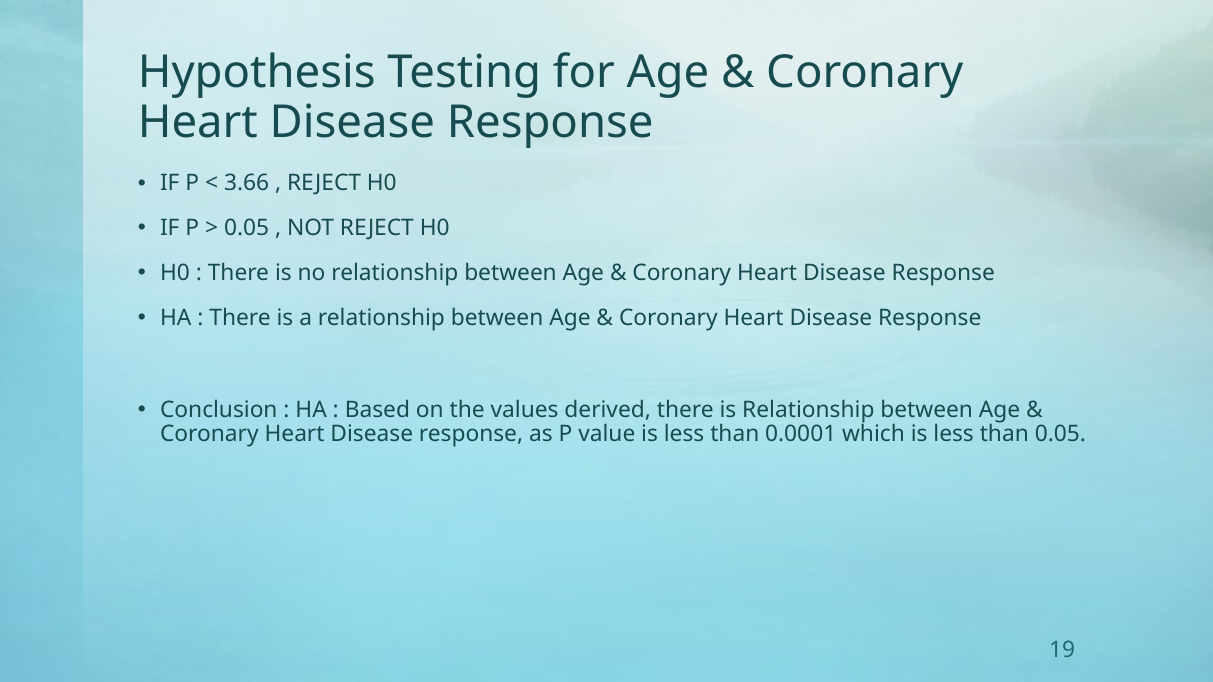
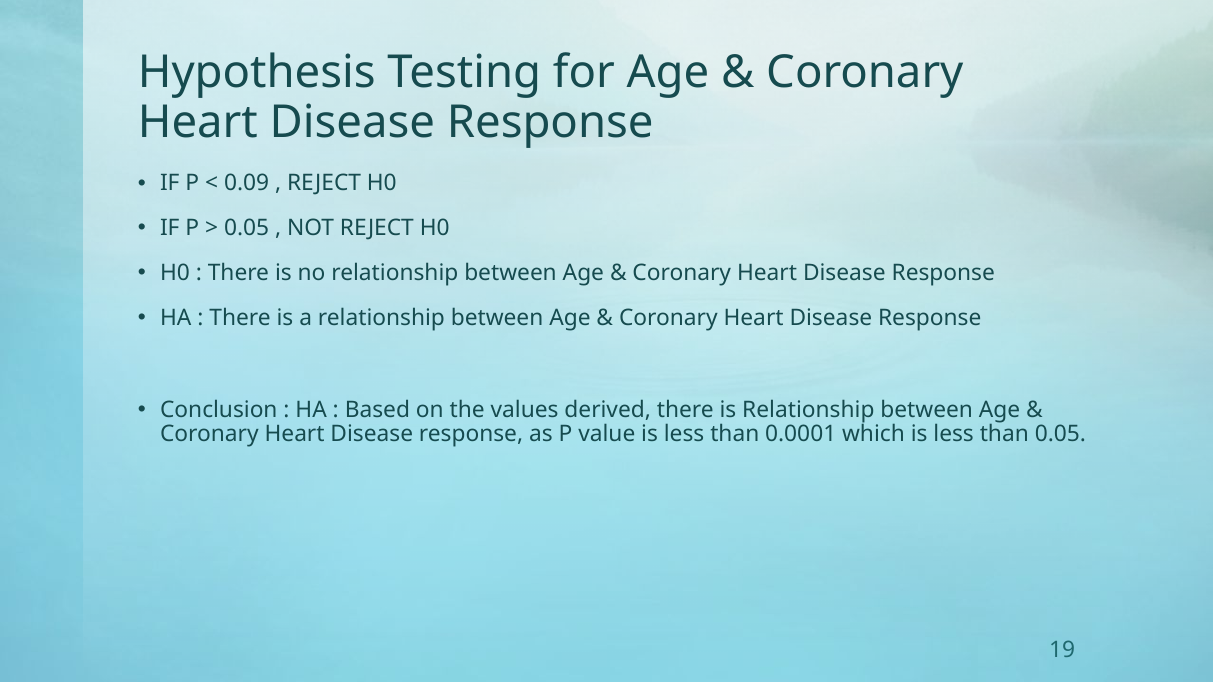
3.66: 3.66 -> 0.09
